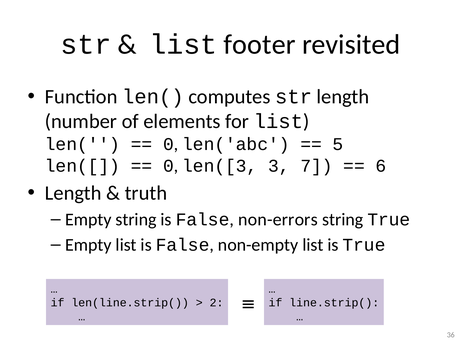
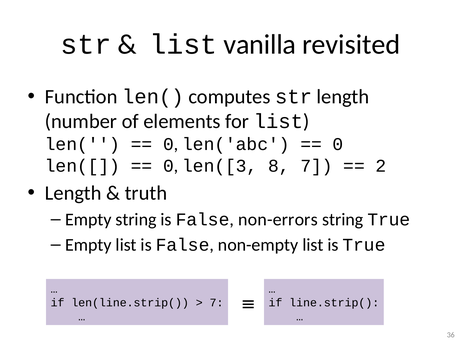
footer: footer -> vanilla
5 at (338, 144): 5 -> 0
3: 3 -> 8
6: 6 -> 2
2 at (217, 303): 2 -> 7
